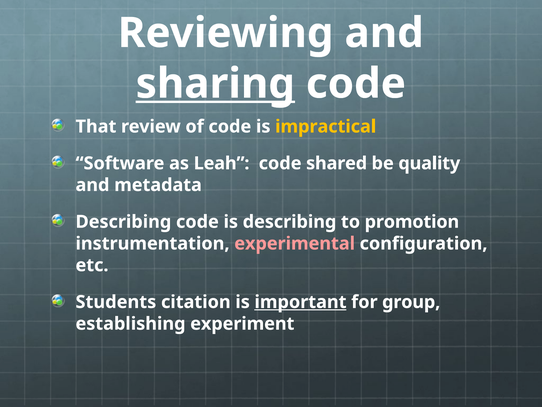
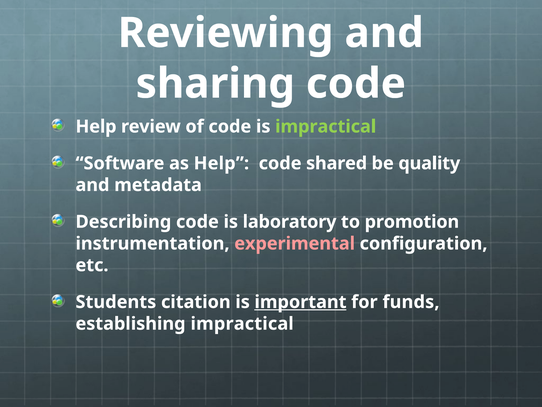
sharing underline: present -> none
That at (96, 126): That -> Help
impractical at (326, 126) colour: yellow -> light green
as Leah: Leah -> Help
is describing: describing -> laboratory
group: group -> funds
establishing experiment: experiment -> impractical
